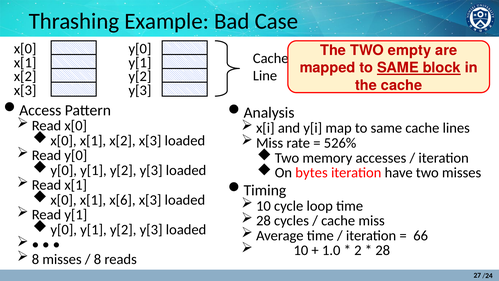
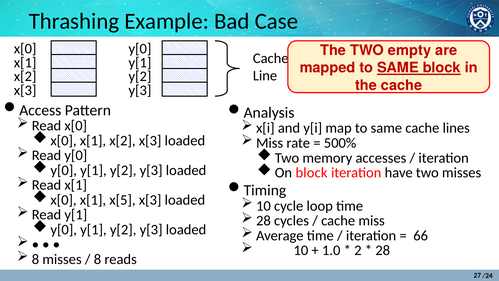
526%: 526% -> 500%
On bytes: bytes -> block
x[6: x[6 -> x[5
